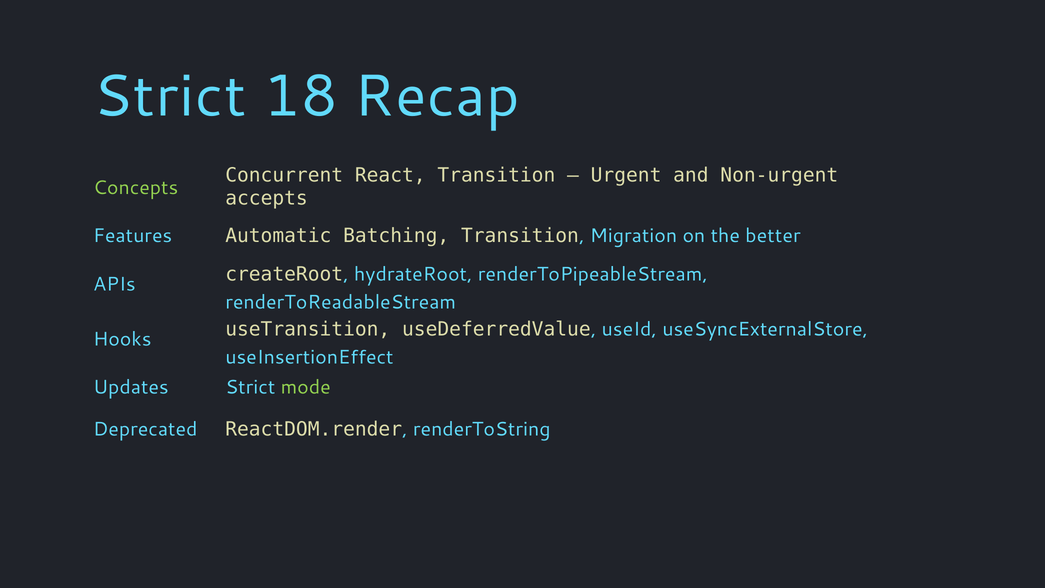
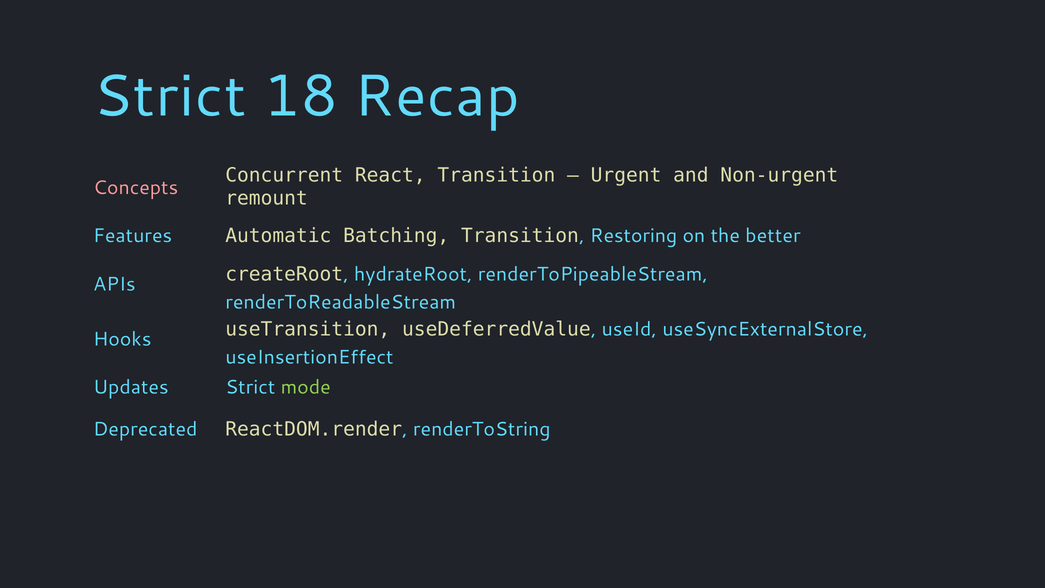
Concepts colour: light green -> pink
accepts: accepts -> remount
Migration: Migration -> Restoring
